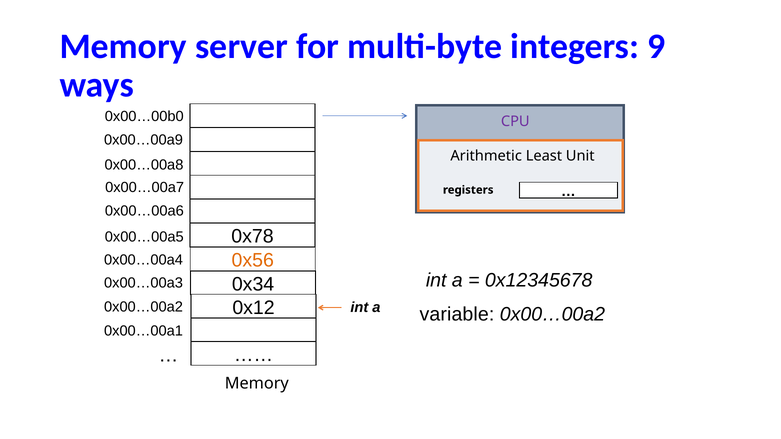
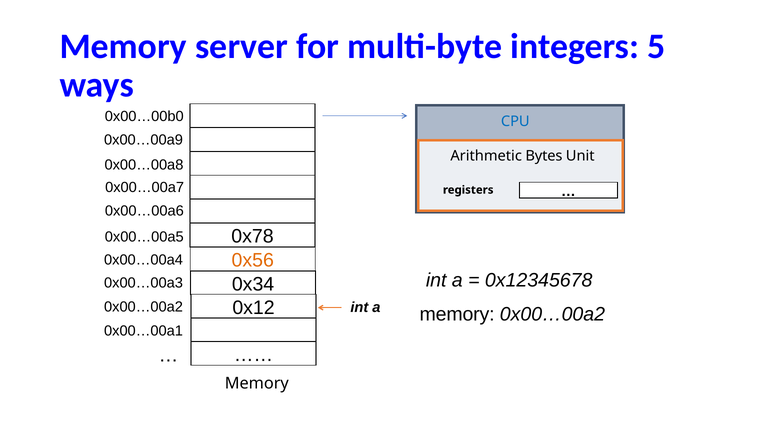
9: 9 -> 5
CPU colour: purple -> blue
Least: Least -> Bytes
variable at (457, 315): variable -> memory
